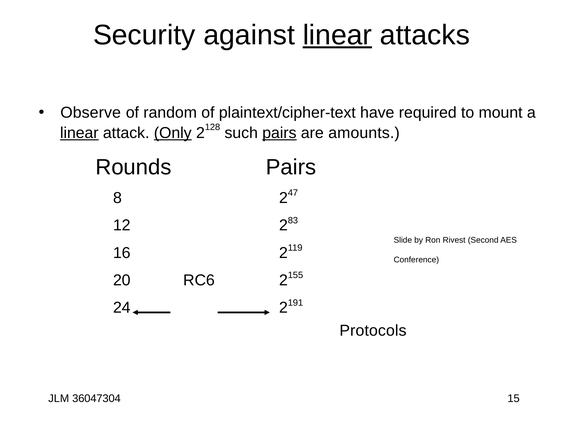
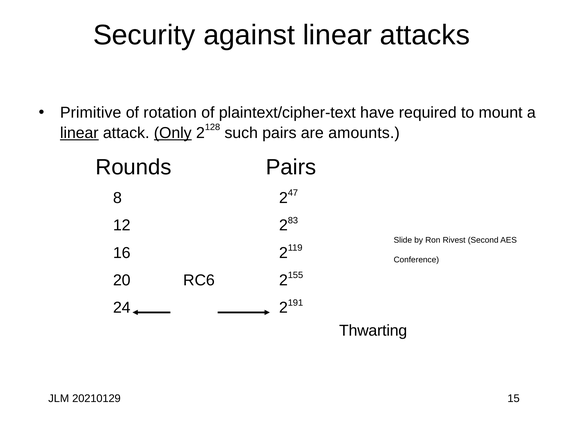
linear at (337, 35) underline: present -> none
Observe: Observe -> Primitive
random: random -> rotation
pairs at (279, 133) underline: present -> none
Protocols: Protocols -> Thwarting
36047304: 36047304 -> 20210129
